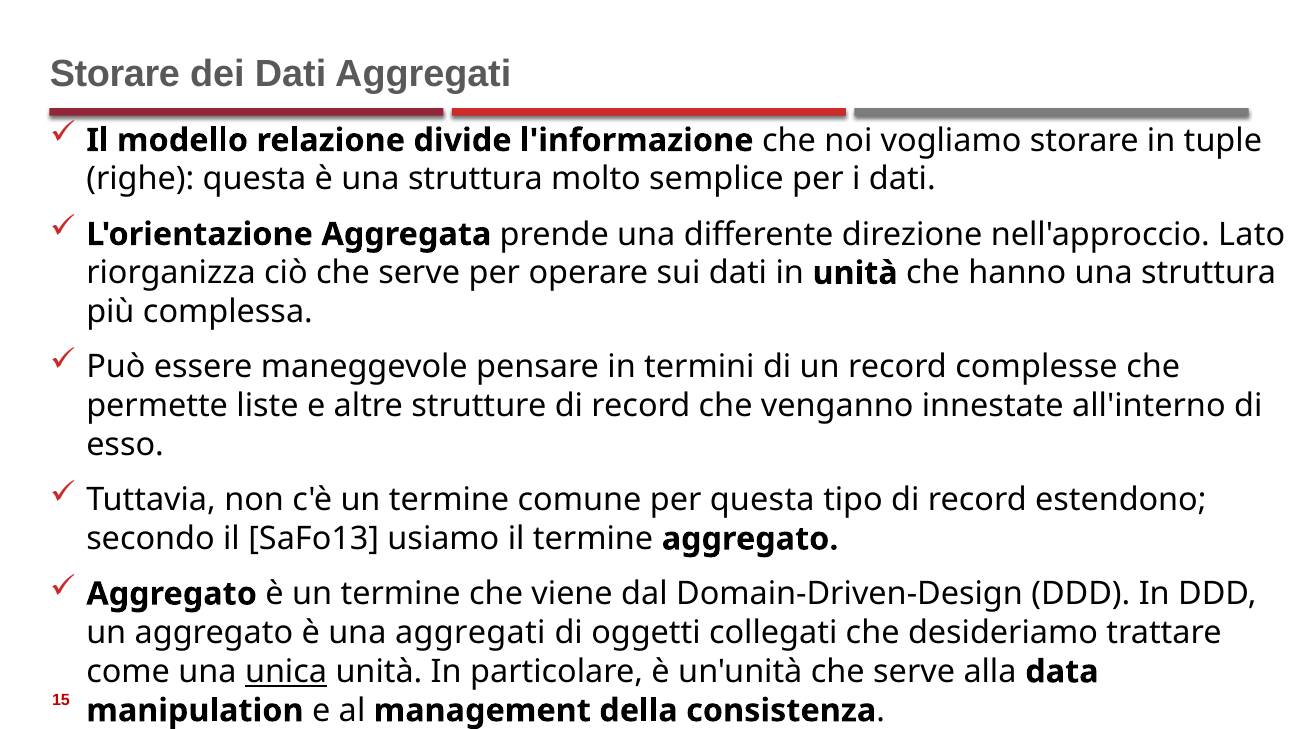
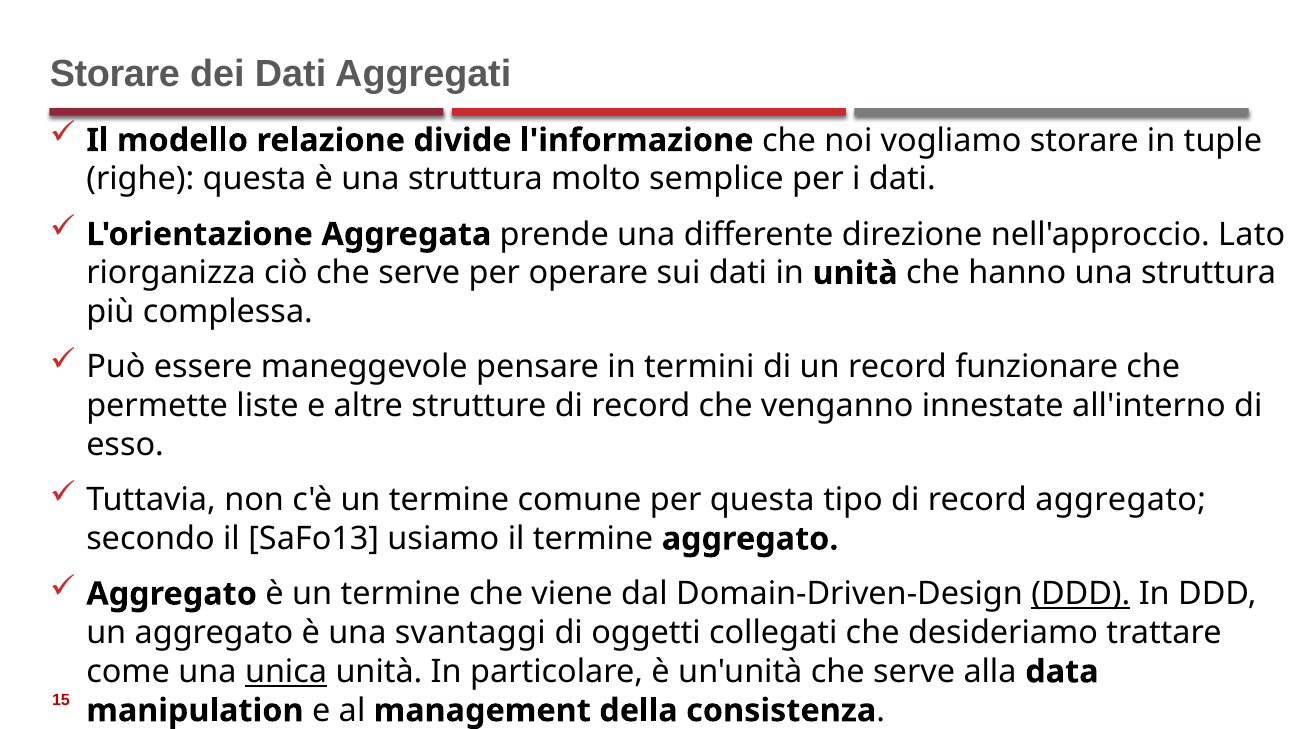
complesse: complesse -> funzionare
record estendono: estendono -> aggregato
DDD at (1081, 594) underline: none -> present
una aggregati: aggregati -> svantaggi
